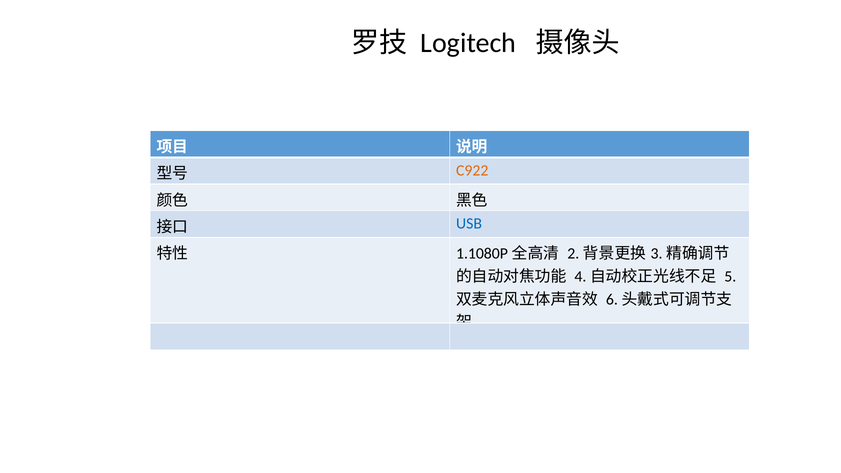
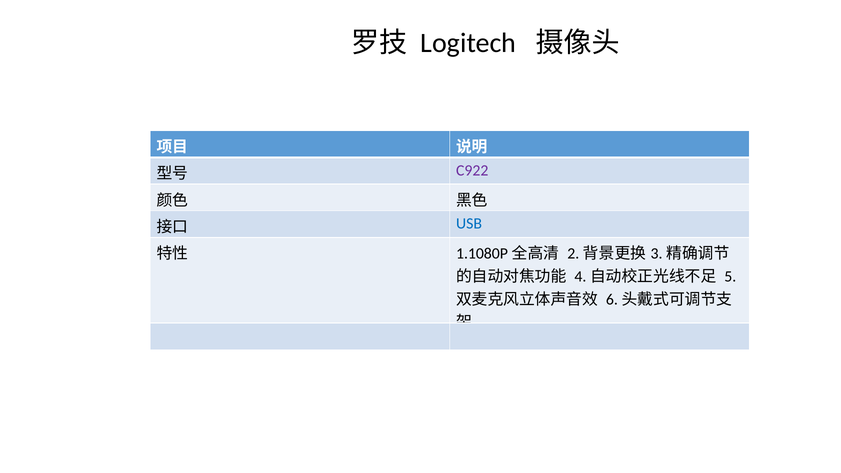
C922 colour: orange -> purple
